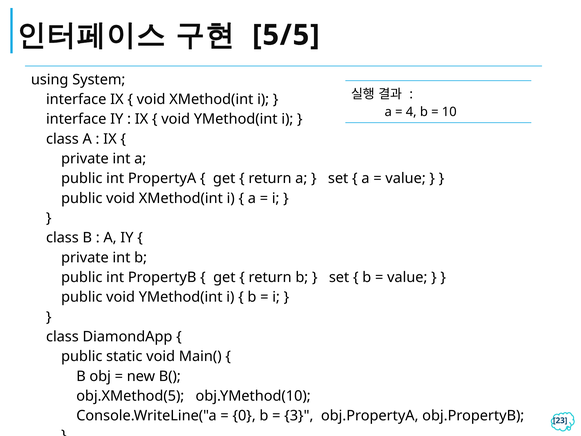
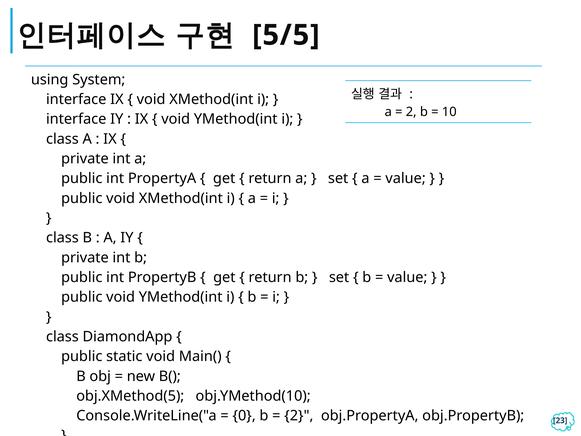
4 at (411, 112): 4 -> 2
3 at (299, 416): 3 -> 2
